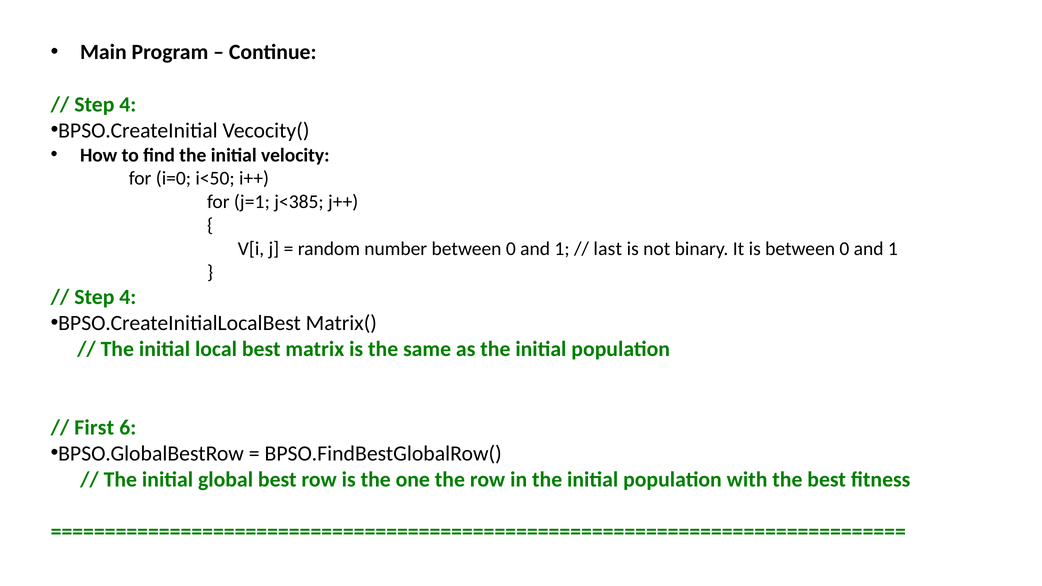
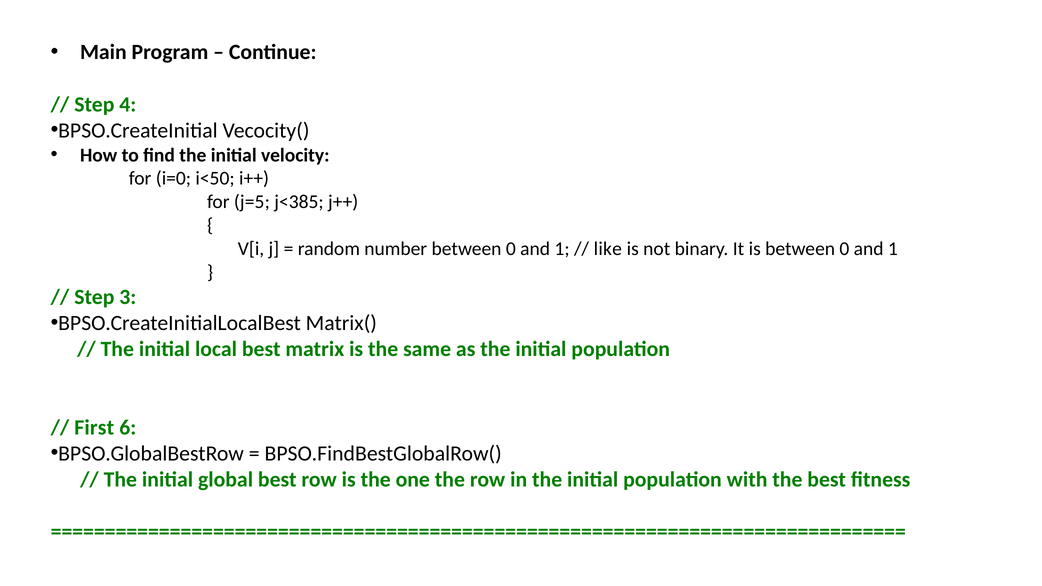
j=1: j=1 -> j=5
last: last -> like
4 at (128, 297): 4 -> 3
